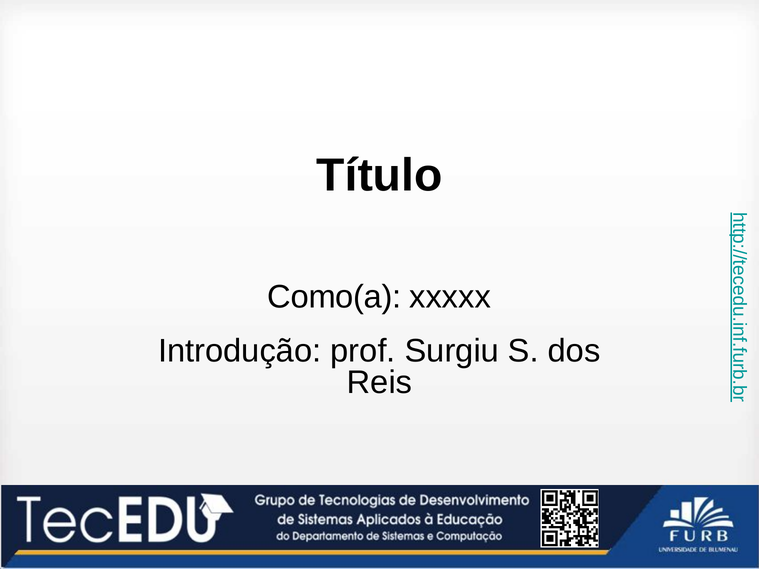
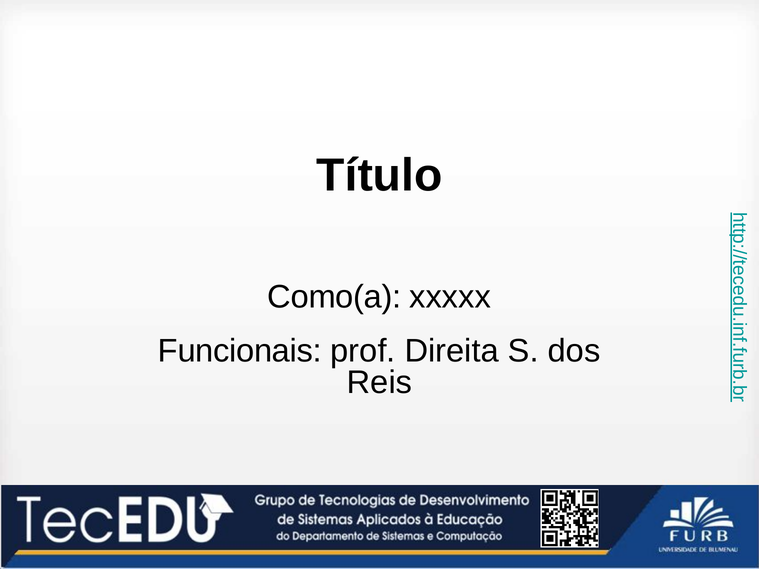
Introdução: Introdução -> Funcionais
Surgiu: Surgiu -> Direita
